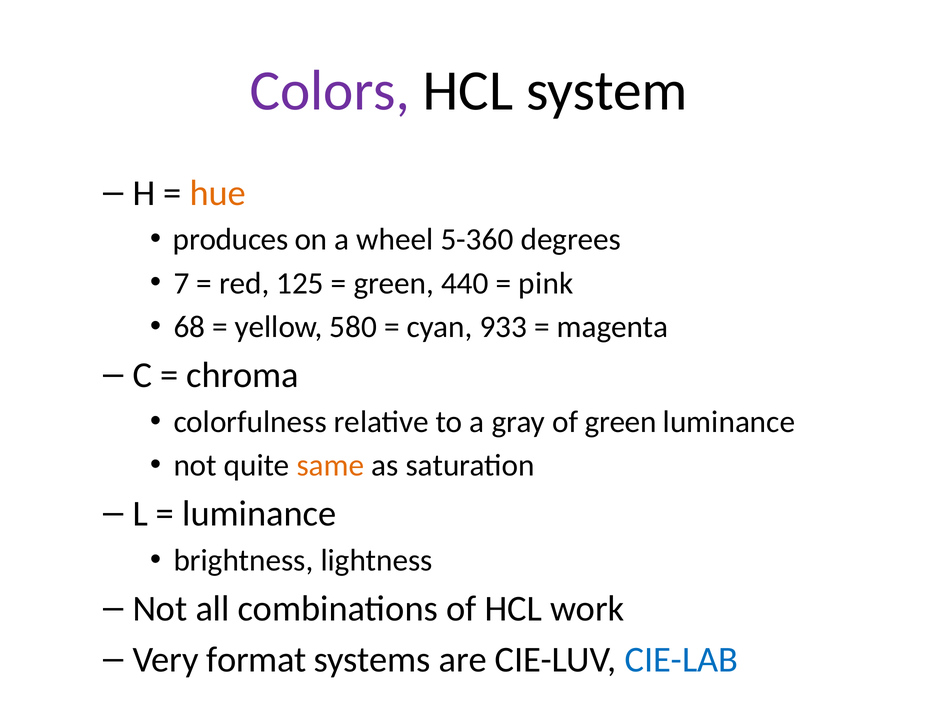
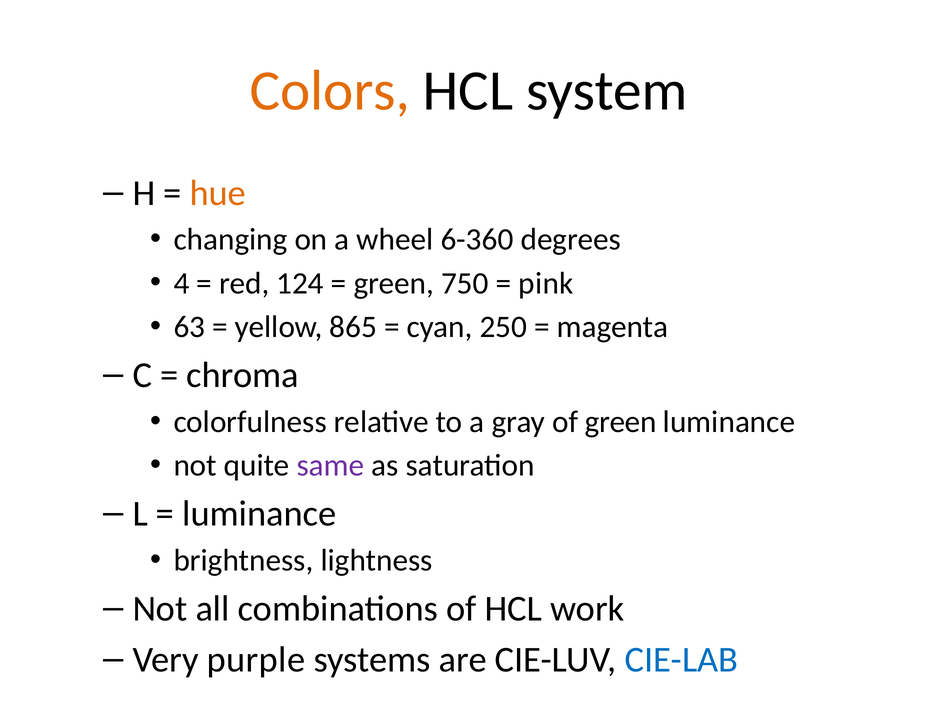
Colors colour: purple -> orange
produces: produces -> changing
5-360: 5-360 -> 6-360
7: 7 -> 4
125: 125 -> 124
440: 440 -> 750
68: 68 -> 63
580: 580 -> 865
933: 933 -> 250
same colour: orange -> purple
format: format -> purple
